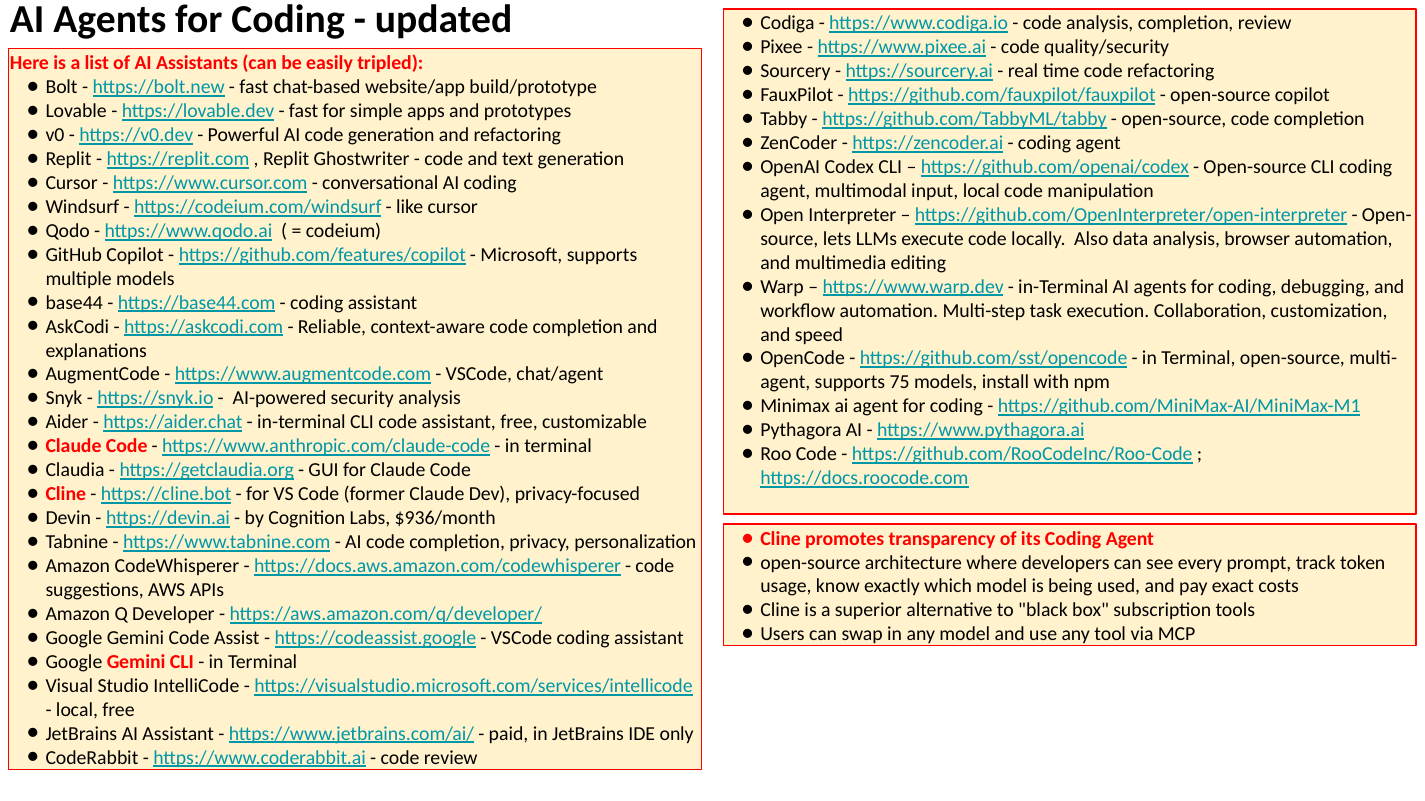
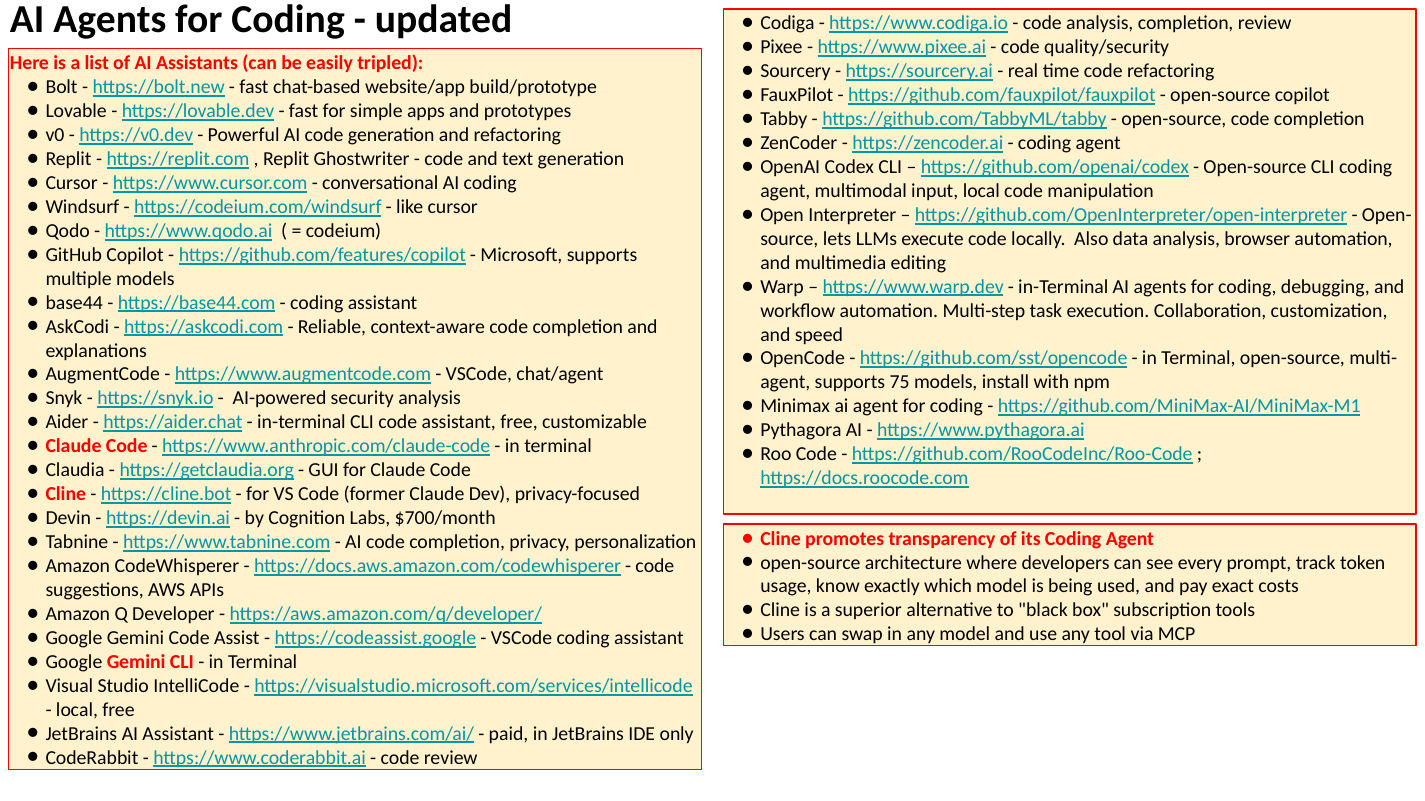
$936/month: $936/month -> $700/month
